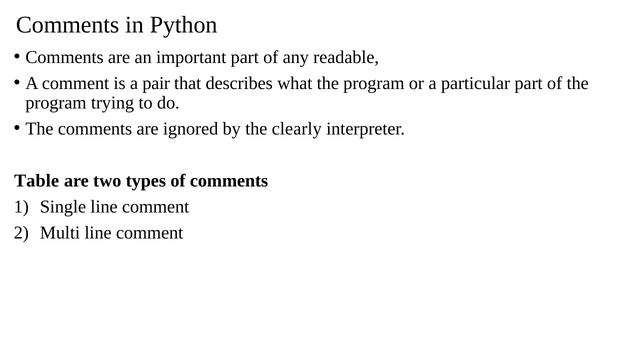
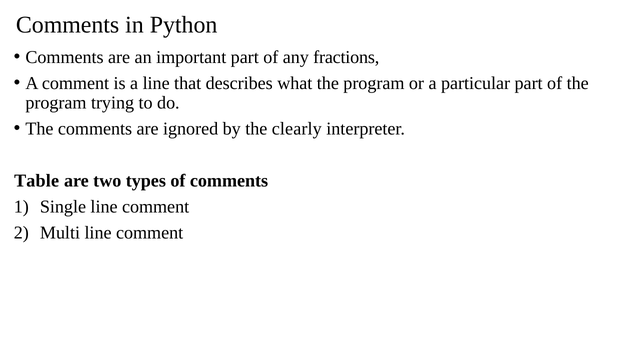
readable: readable -> fractions
a pair: pair -> line
